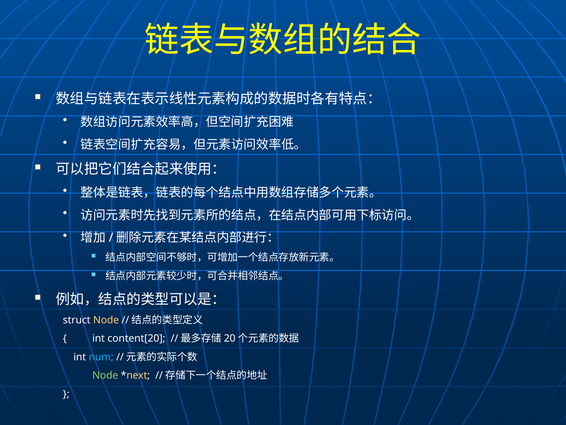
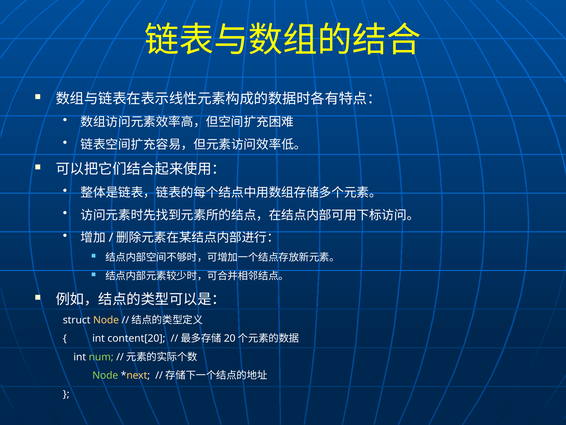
num colour: light blue -> light green
